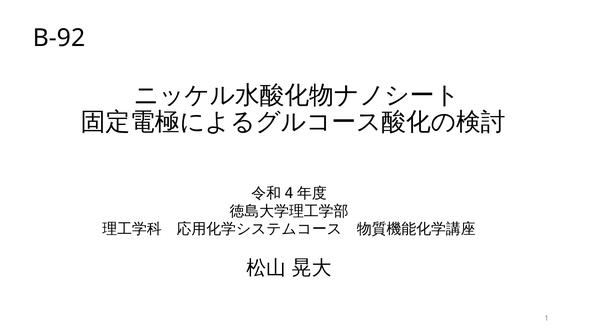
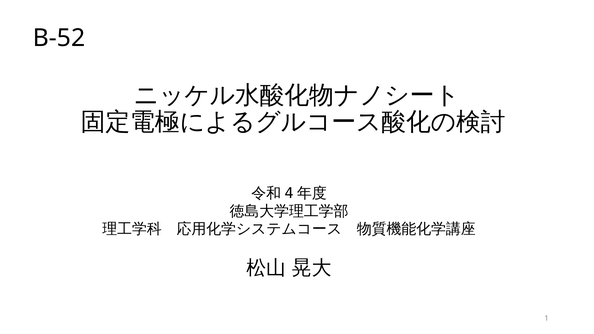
B-92: B-92 -> B-52
